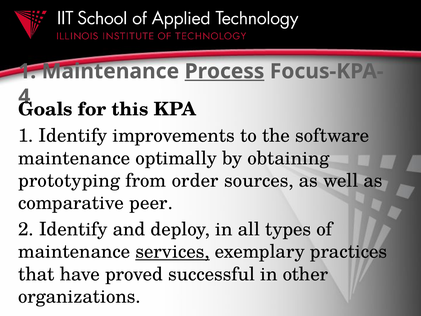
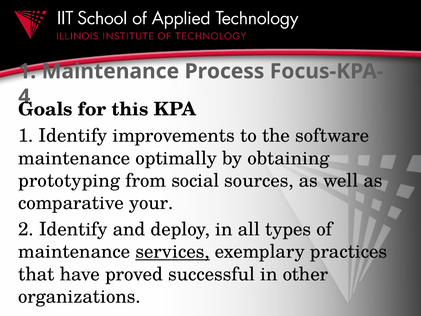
Process underline: present -> none
order: order -> social
peer: peer -> your
